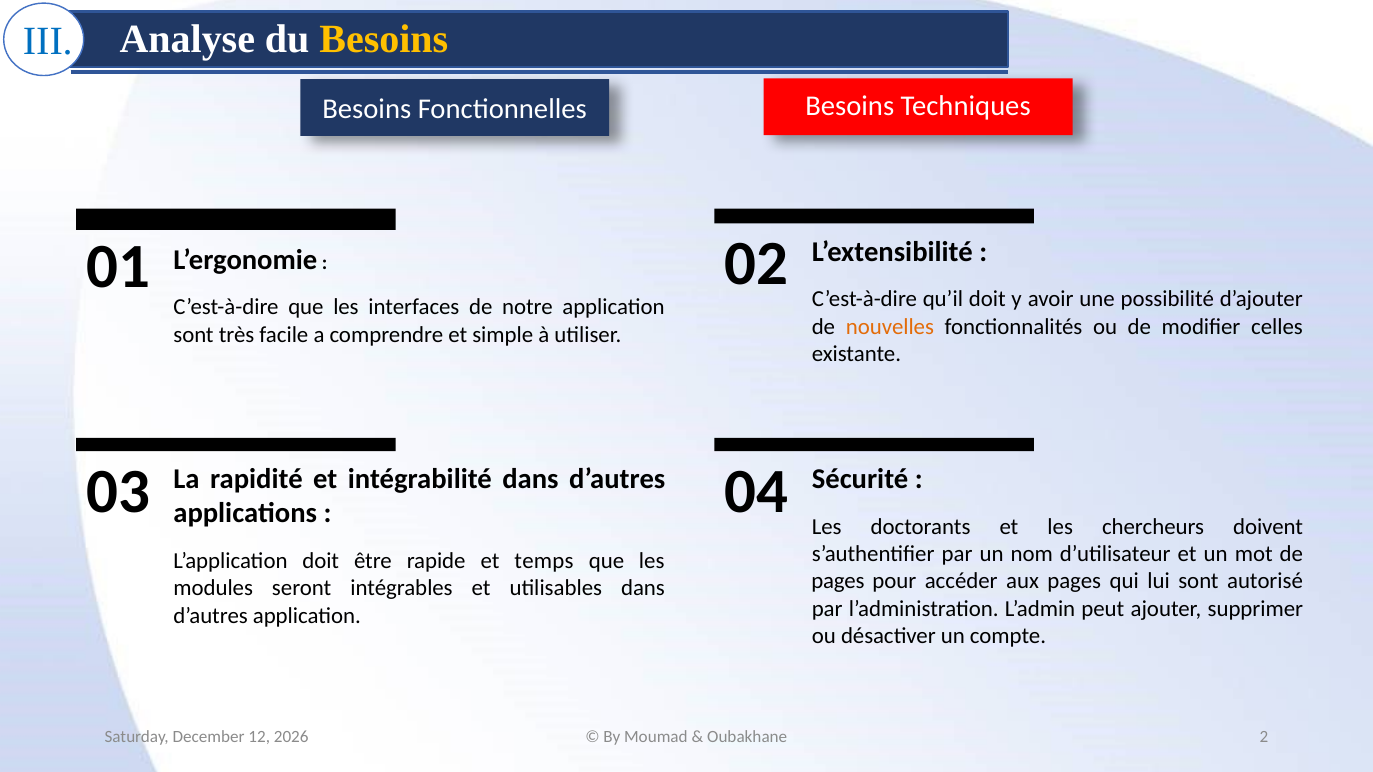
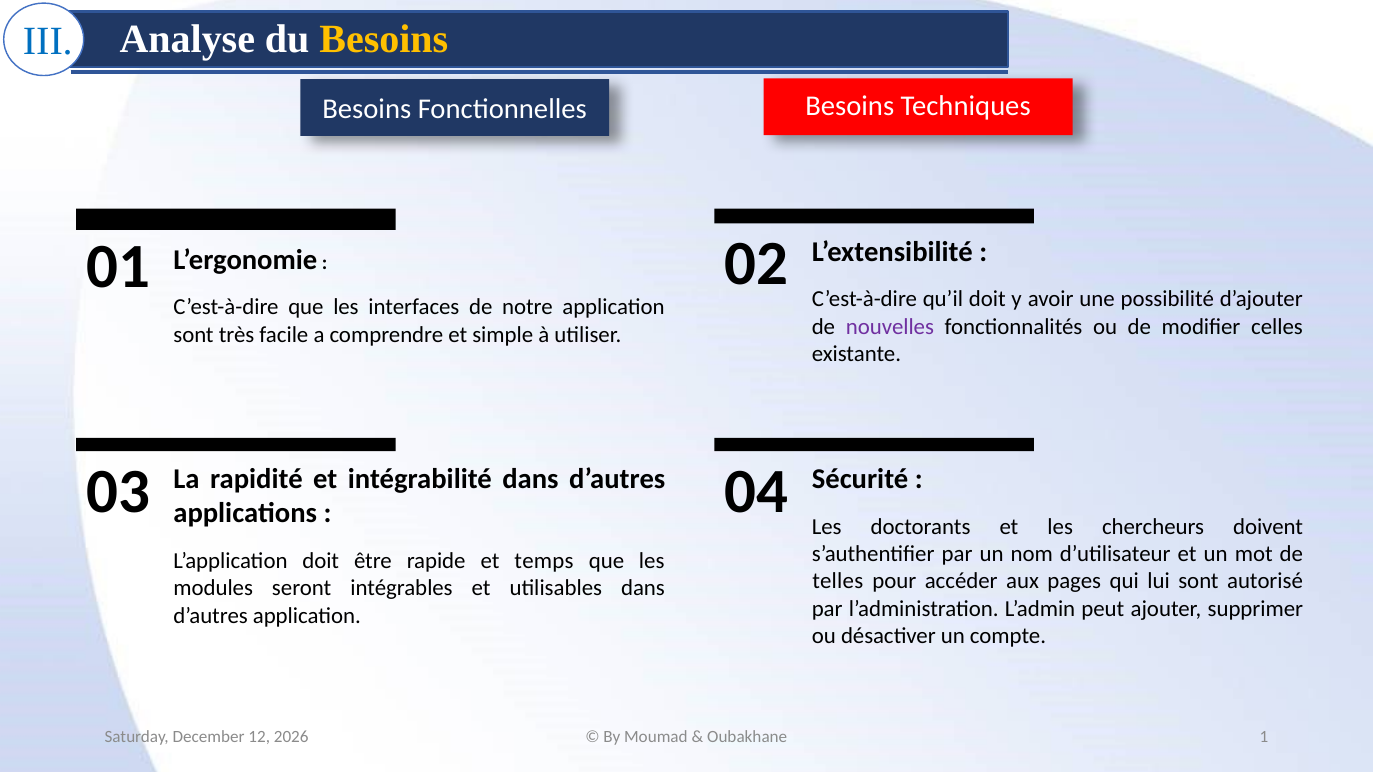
nouvelles colour: orange -> purple
pages at (838, 582): pages -> telles
2: 2 -> 1
